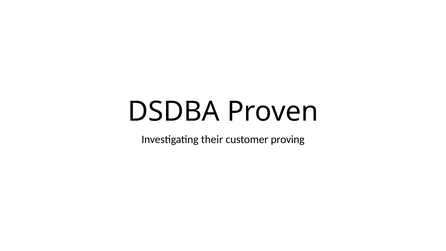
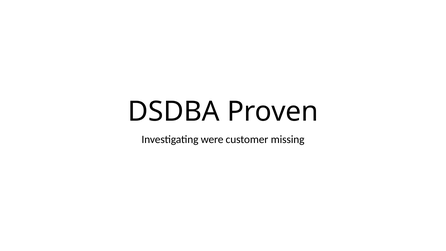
their: their -> were
proving: proving -> missing
